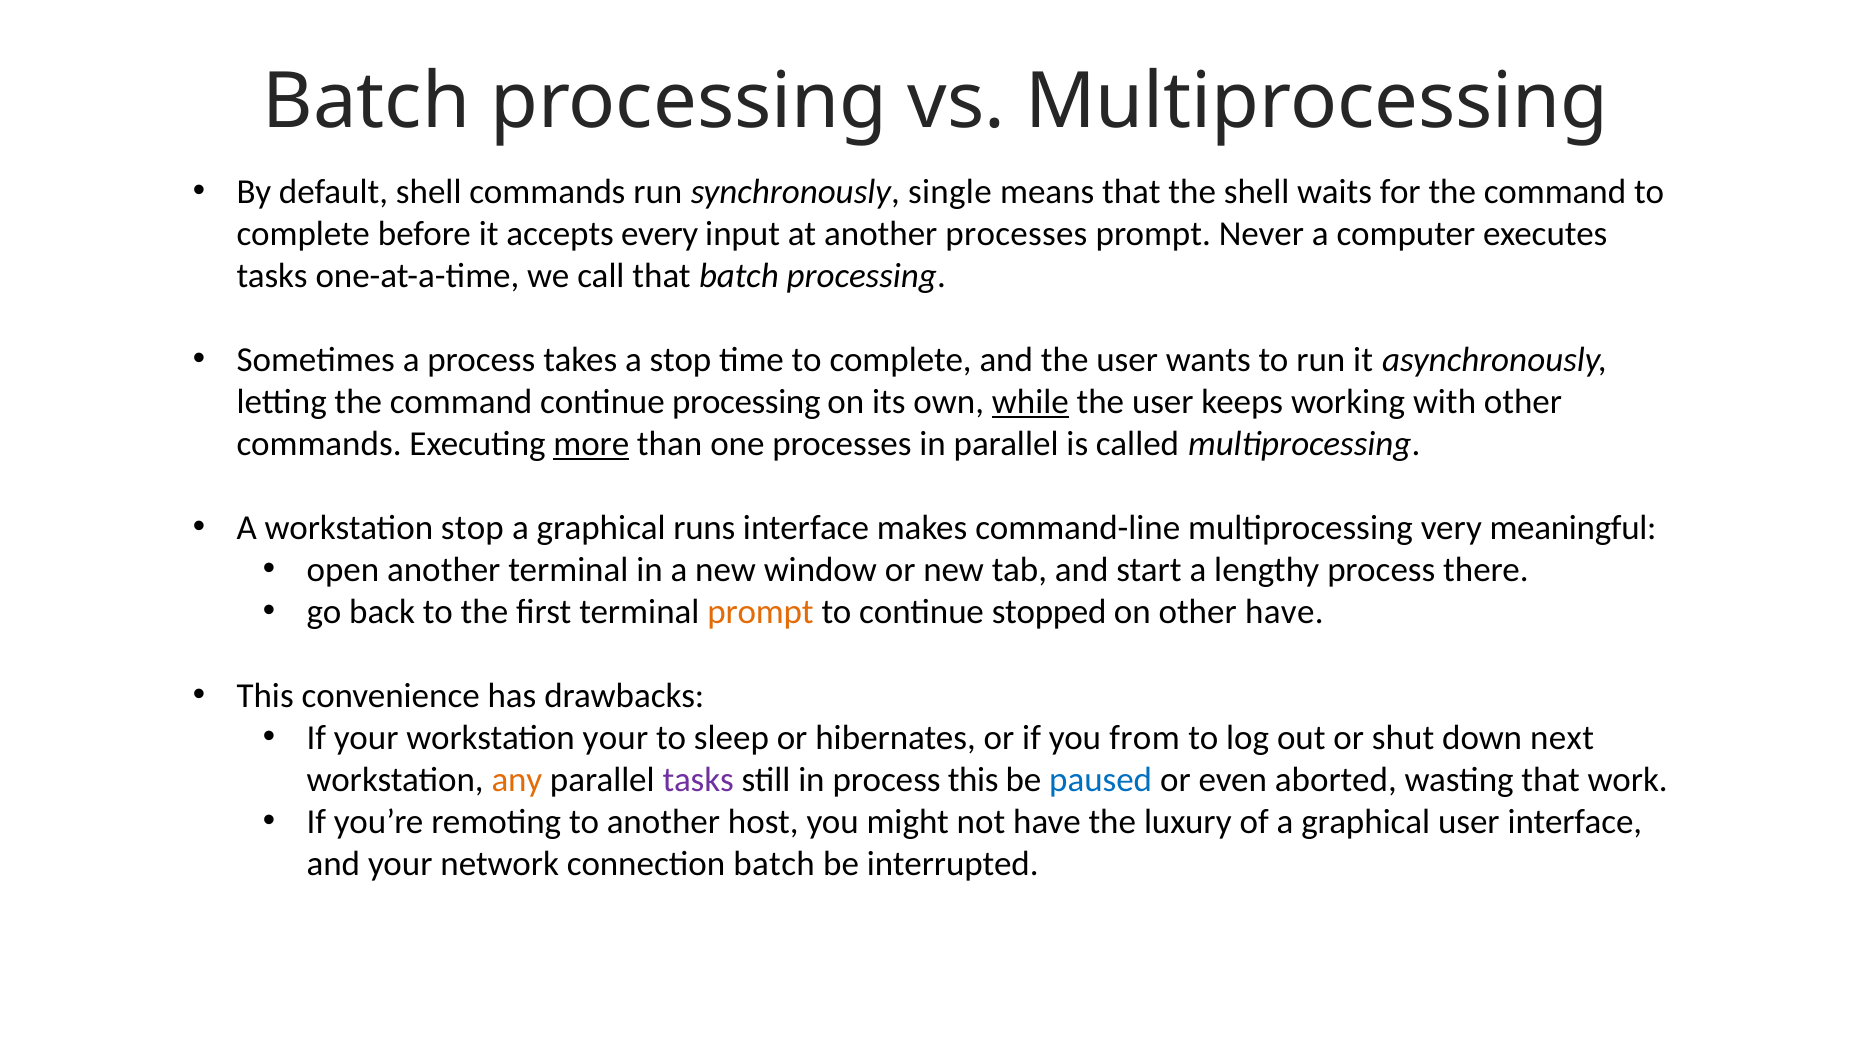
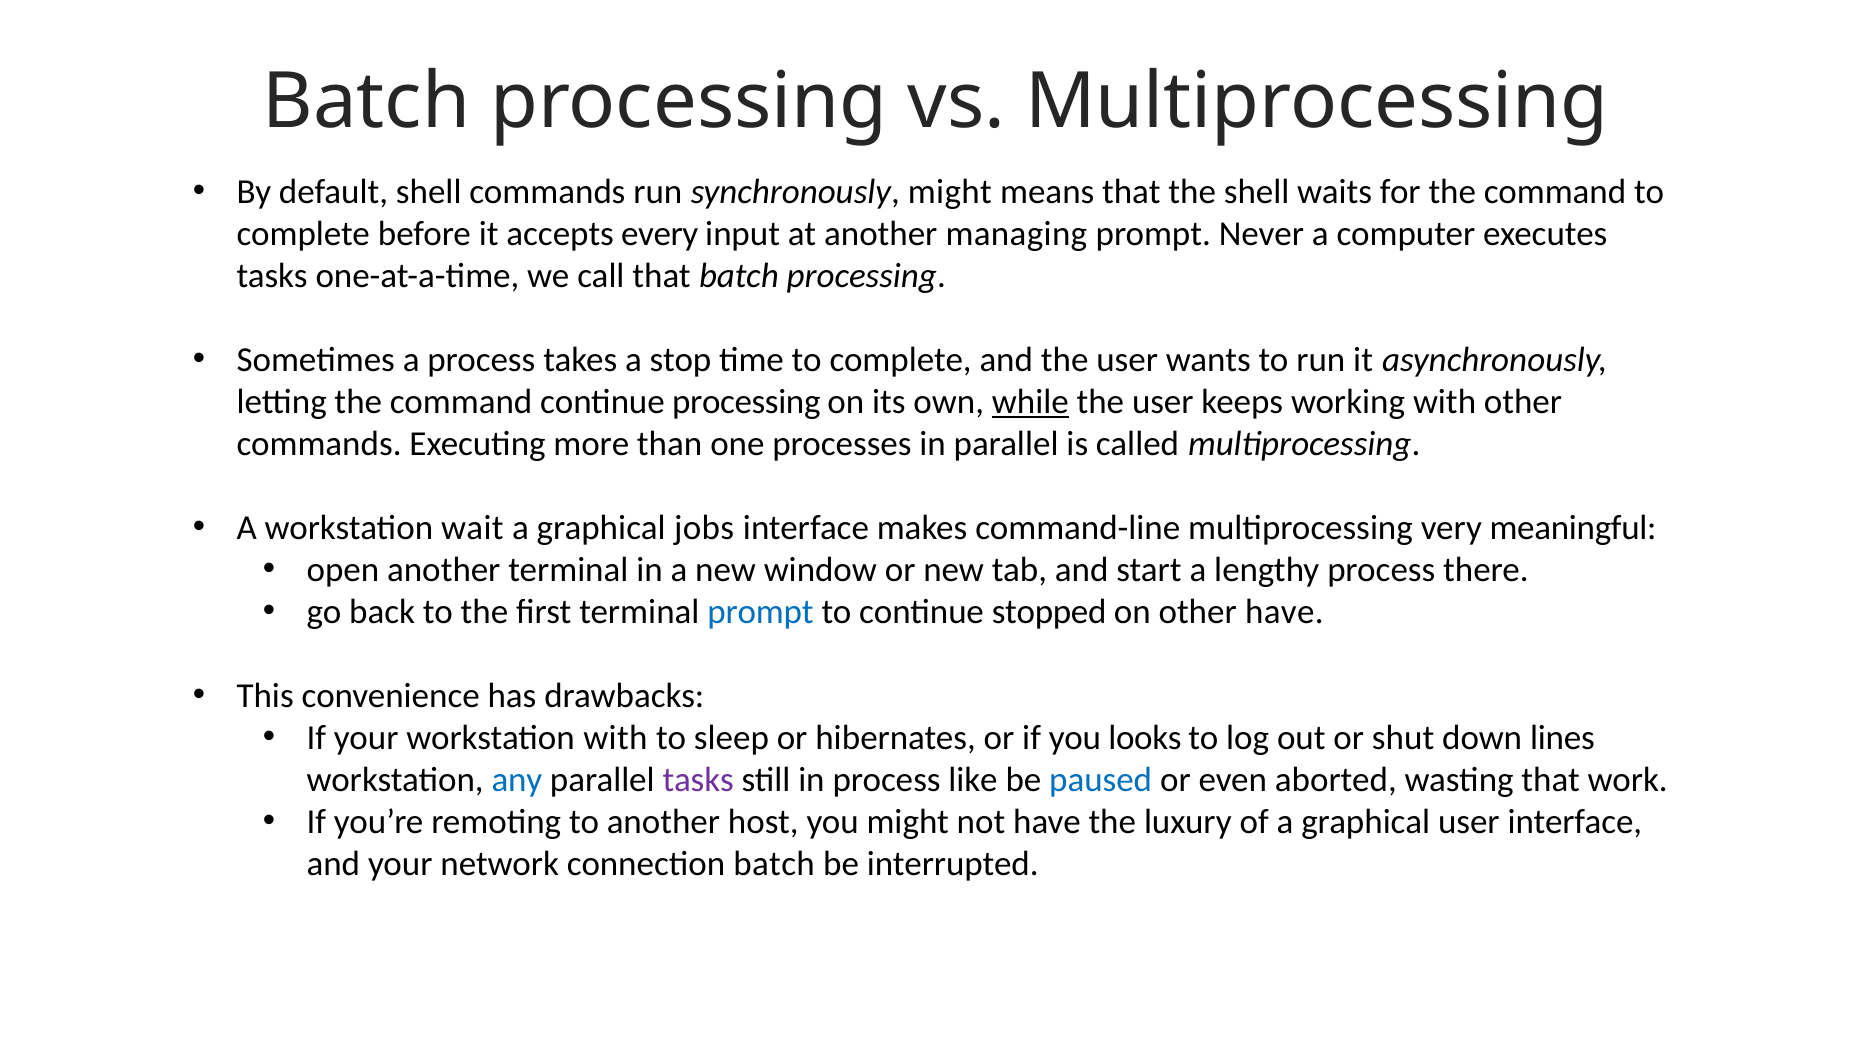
synchronously single: single -> might
another processes: processes -> managing
more underline: present -> none
workstation stop: stop -> wait
runs: runs -> jobs
prompt at (760, 612) colour: orange -> blue
workstation your: your -> with
from: from -> looks
next: next -> lines
any colour: orange -> blue
process this: this -> like
